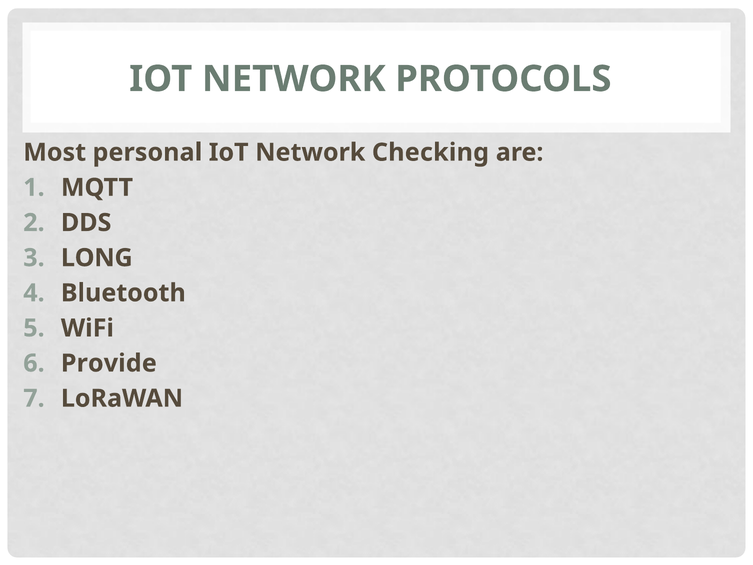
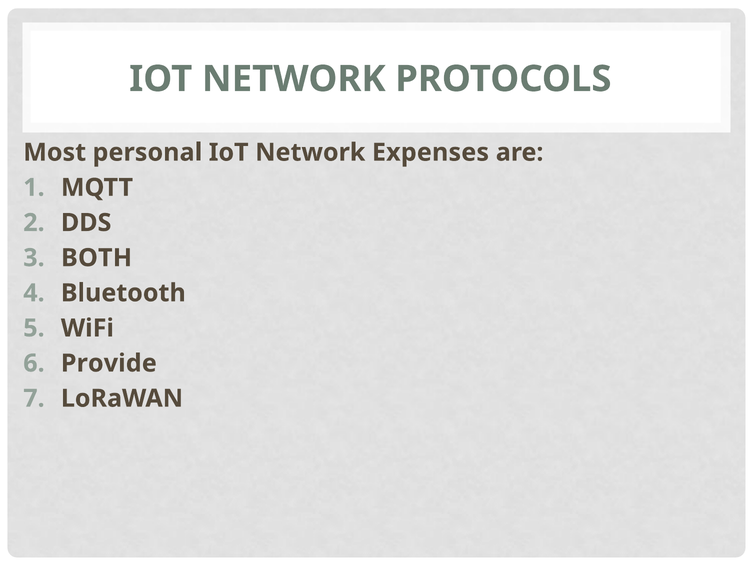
Checking: Checking -> Expenses
LONG: LONG -> BOTH
